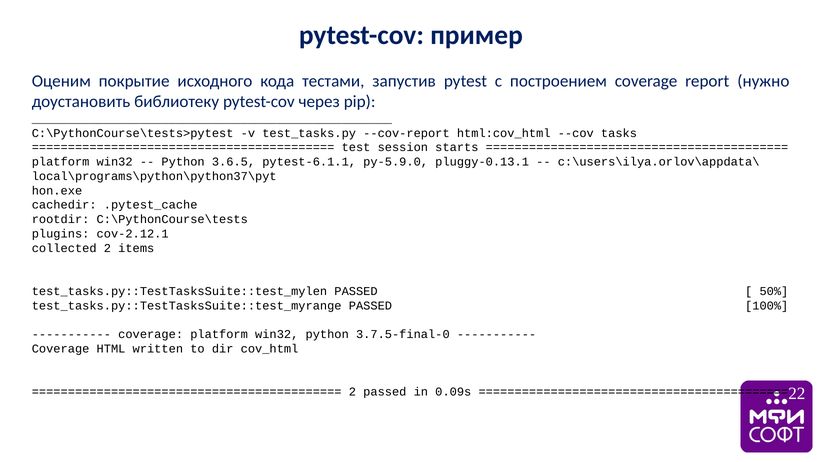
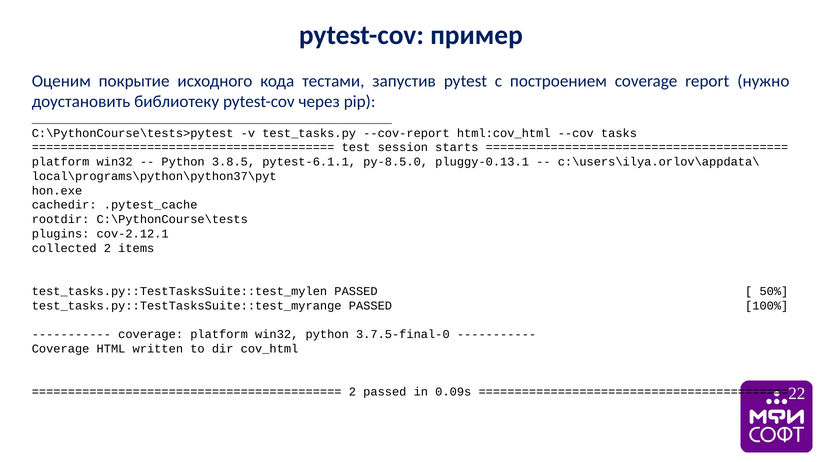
3.6.5: 3.6.5 -> 3.8.5
py-5.9.0: py-5.9.0 -> py-8.5.0
